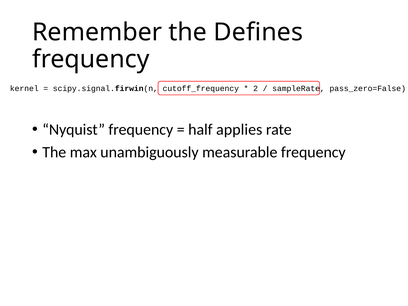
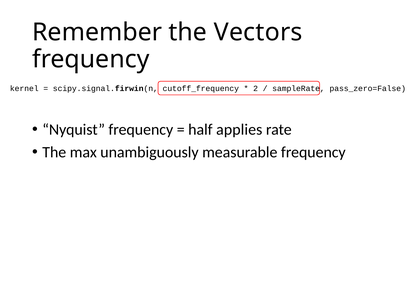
Defines: Defines -> Vectors
